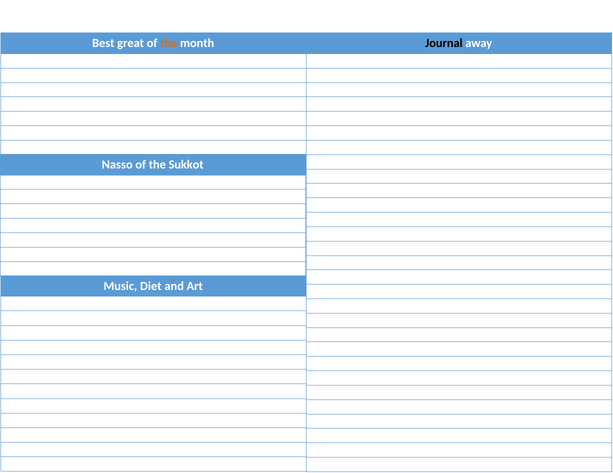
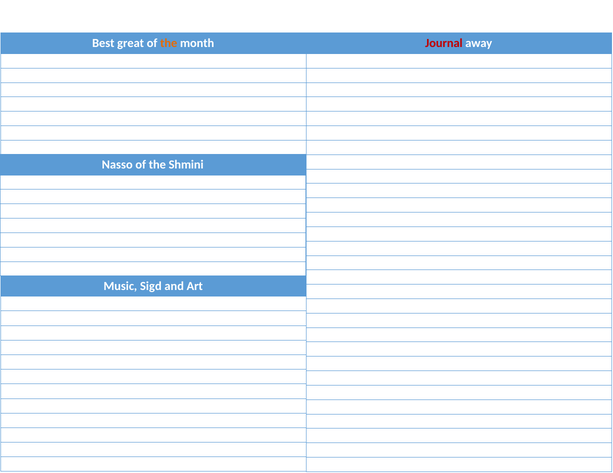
Journal colour: black -> red
Sukkot: Sukkot -> Shmini
Diet: Diet -> Sigd
